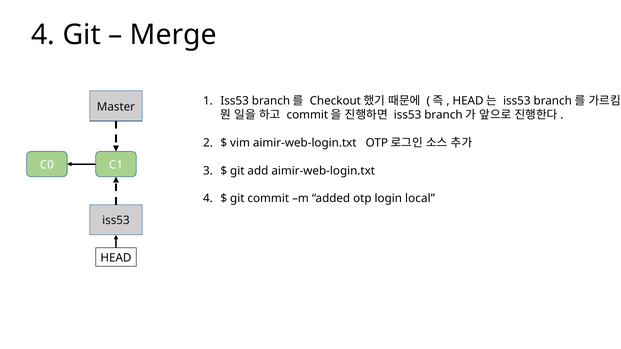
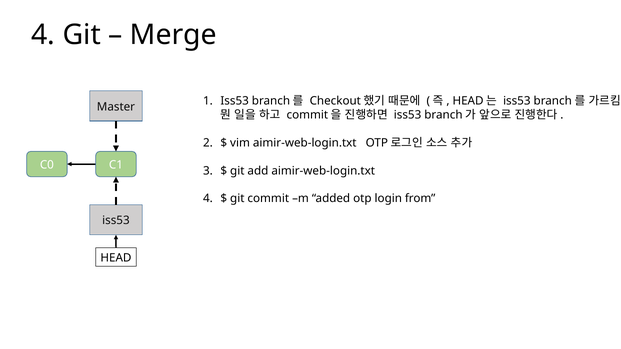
local: local -> from
